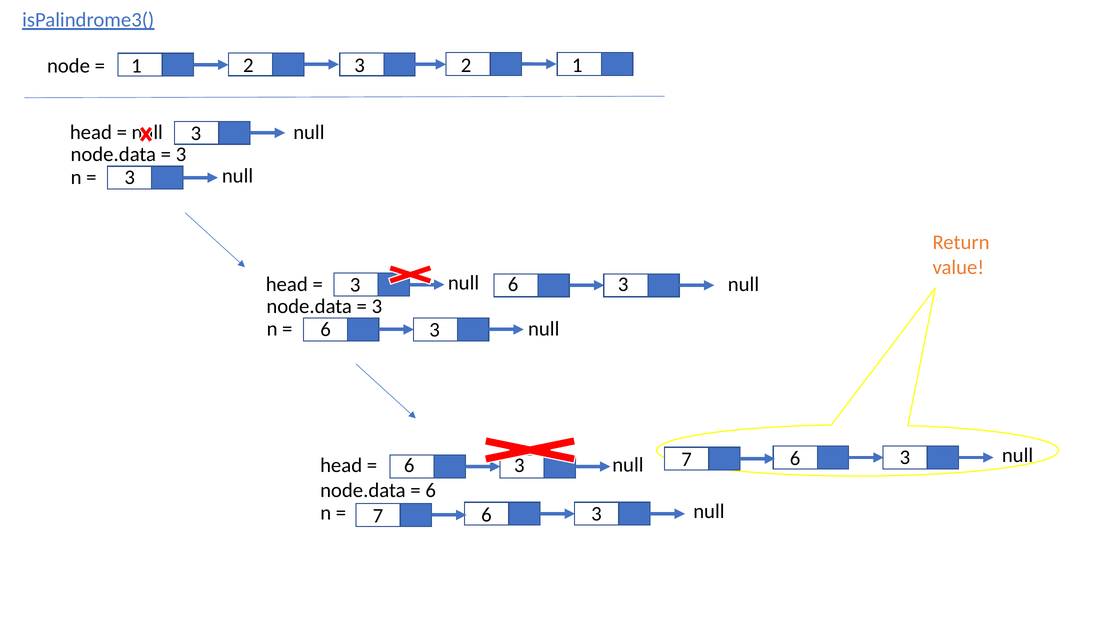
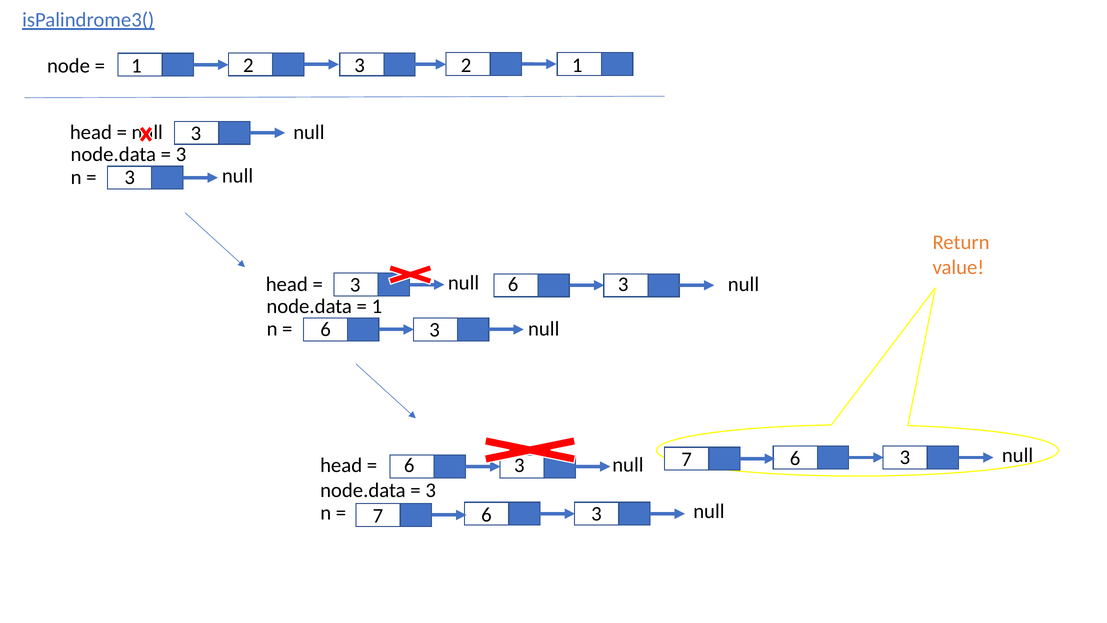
3 at (377, 306): 3 -> 1
6 at (431, 490): 6 -> 3
